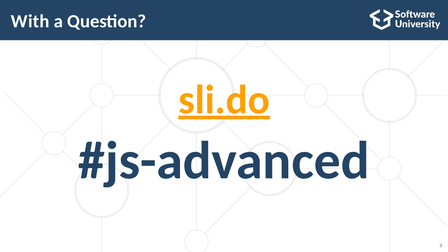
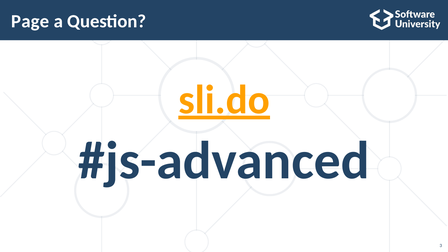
With: With -> Page
